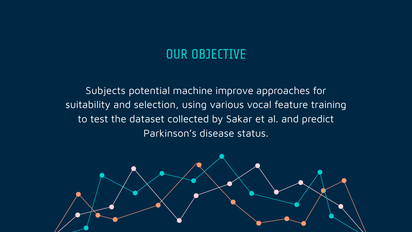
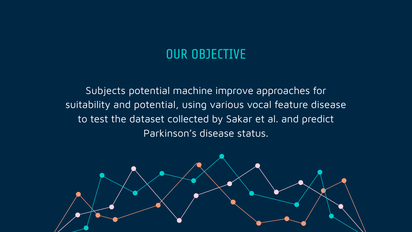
and selection: selection -> potential
feature training: training -> disease
